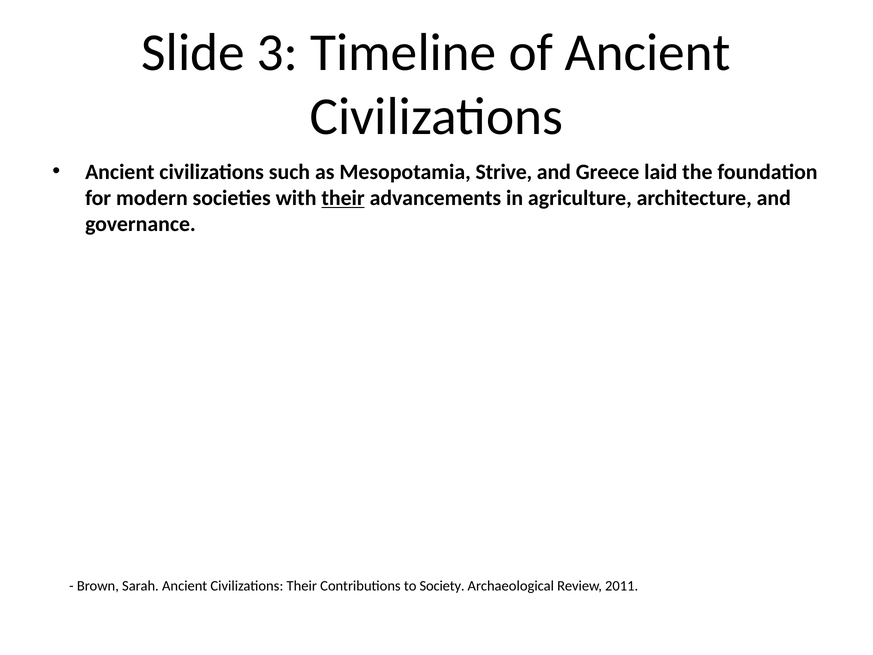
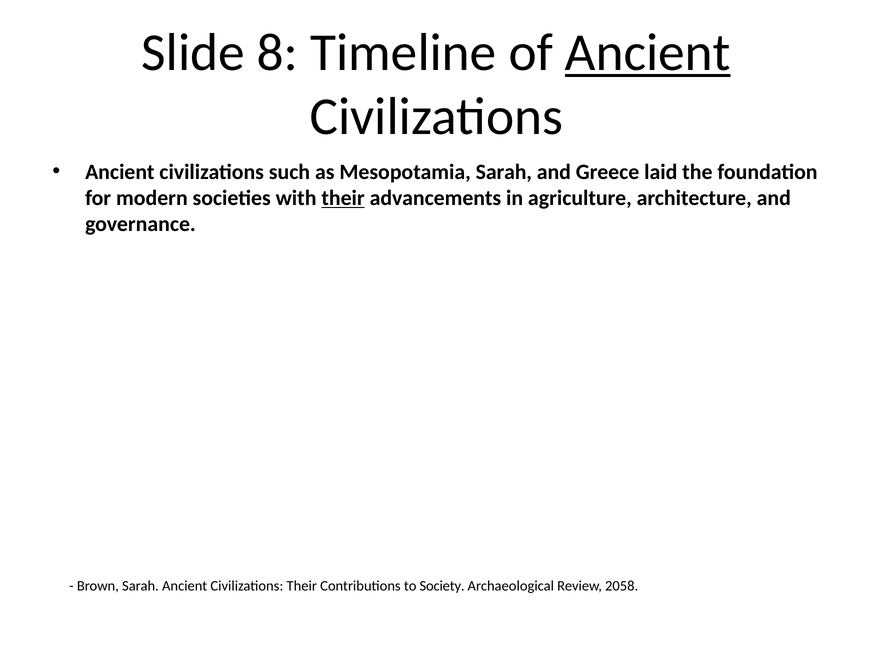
3: 3 -> 8
Ancient at (648, 53) underline: none -> present
Mesopotamia Strive: Strive -> Sarah
2011: 2011 -> 2058
